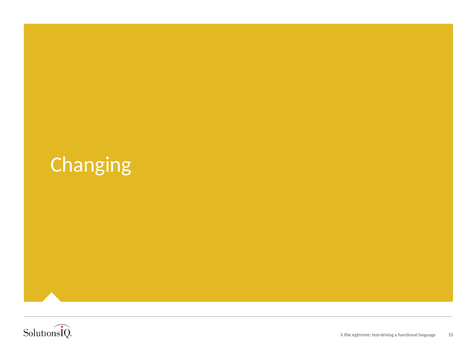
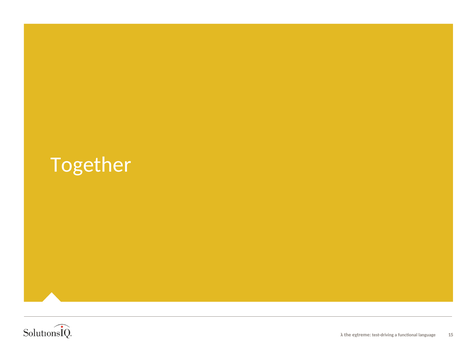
Changing: Changing -> Together
